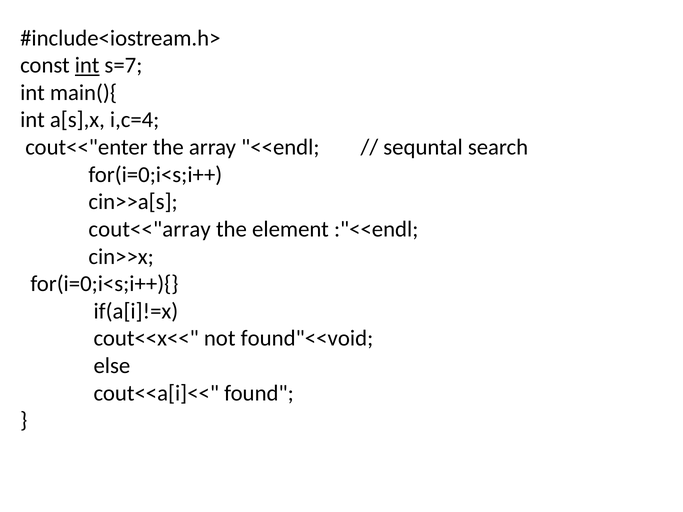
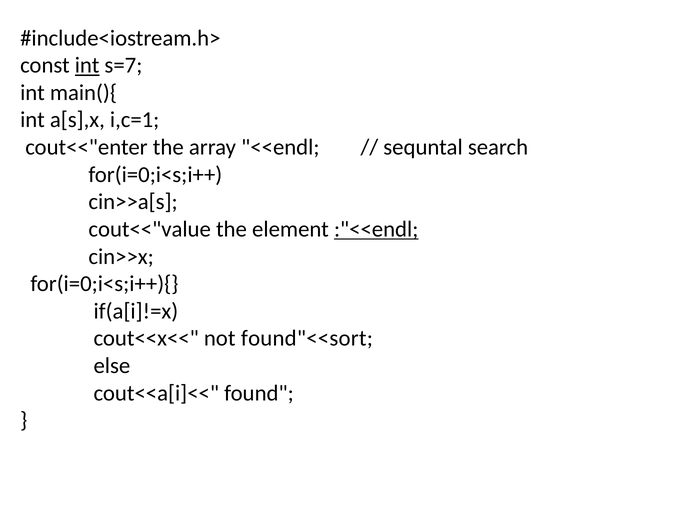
i,c=4: i,c=4 -> i,c=1
cout<<"array: cout<<"array -> cout<<"value
:"<<endl underline: none -> present
found"<<void: found"<<void -> found"<<sort
